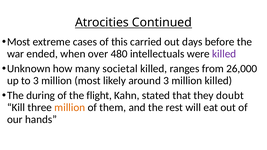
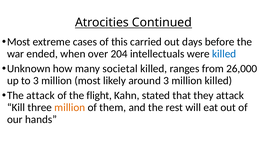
480: 480 -> 204
killed at (224, 54) colour: purple -> blue
The during: during -> attack
they doubt: doubt -> attack
